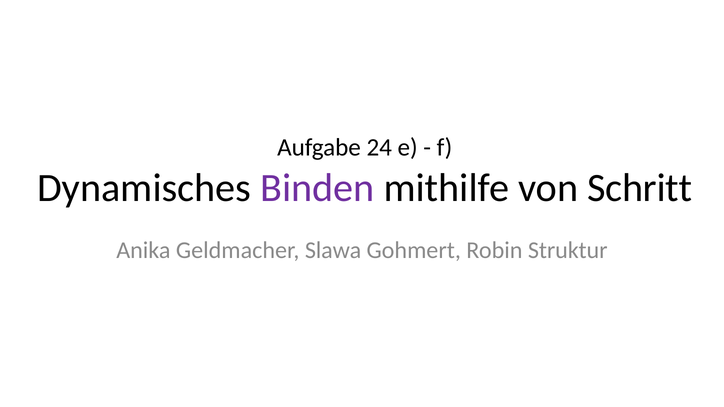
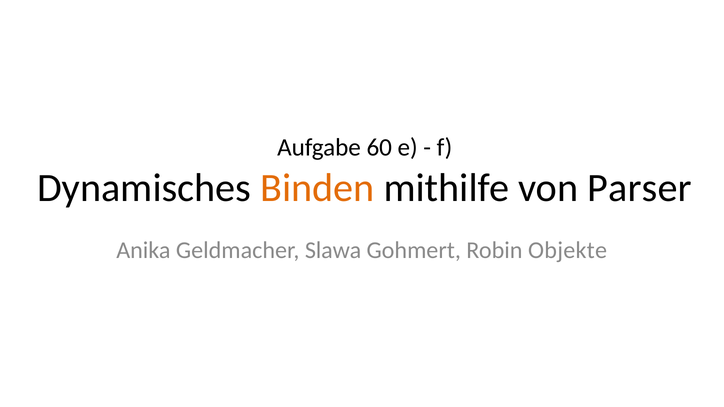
24: 24 -> 60
Binden colour: purple -> orange
Schritt: Schritt -> Parser
Struktur: Struktur -> Objekte
